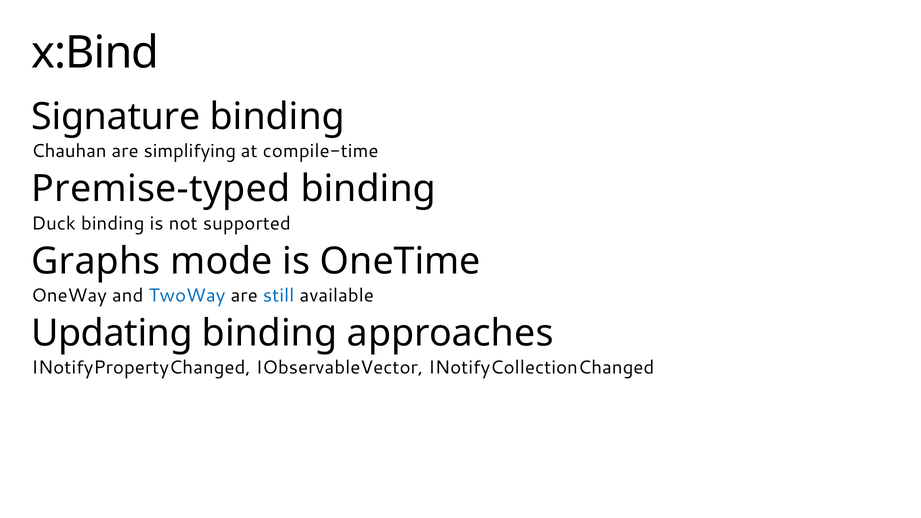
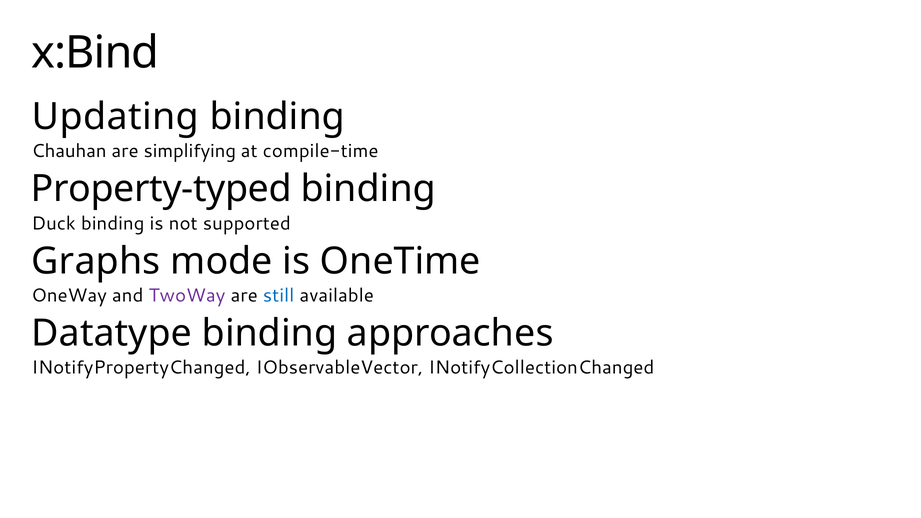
Signature: Signature -> Updating
Premise-typed: Premise-typed -> Property-typed
TwoWay colour: blue -> purple
Updating: Updating -> Datatype
